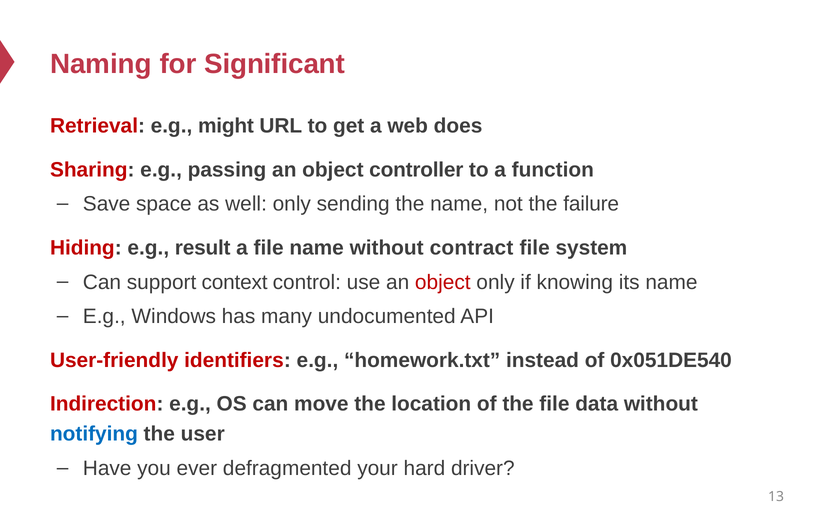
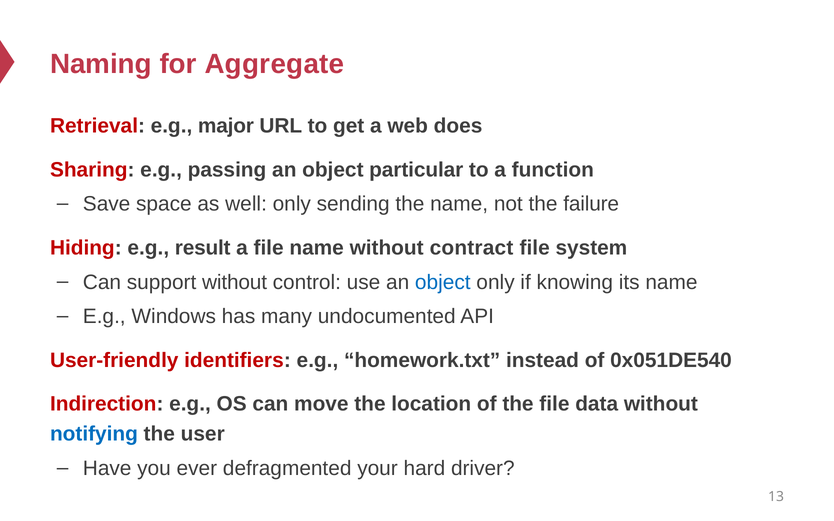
Significant: Significant -> Aggregate
might: might -> major
controller: controller -> particular
support context: context -> without
object at (443, 282) colour: red -> blue
